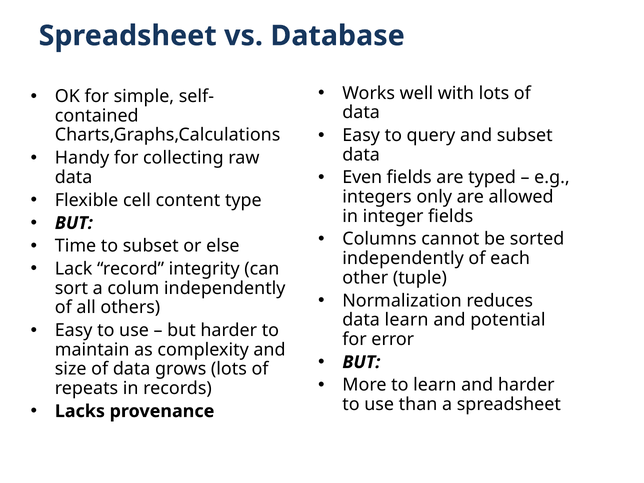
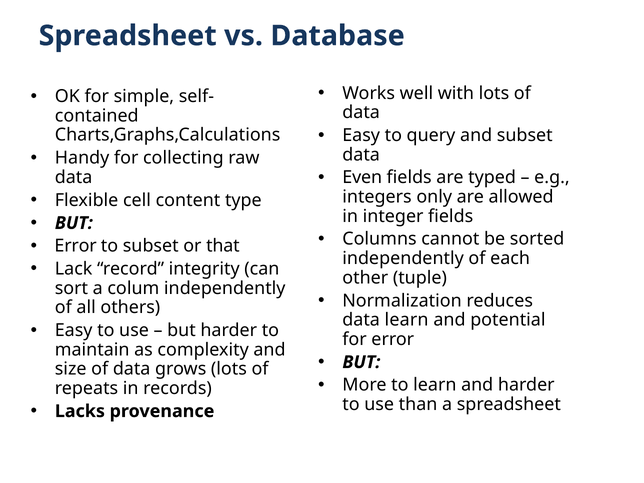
Time at (76, 246): Time -> Error
else: else -> that
